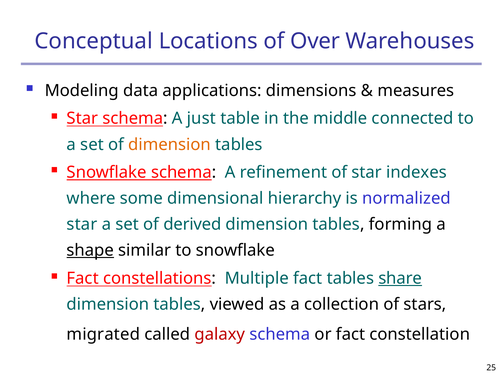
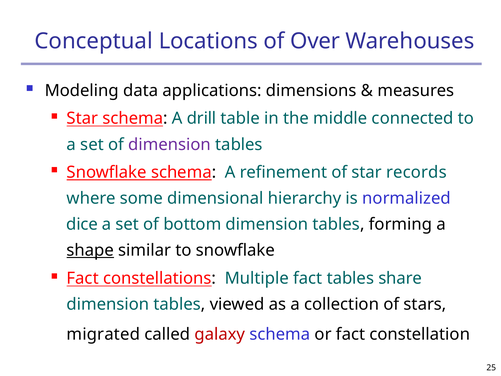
just: just -> drill
dimension at (170, 144) colour: orange -> purple
indexes: indexes -> records
star at (82, 224): star -> dice
derived: derived -> bottom
share underline: present -> none
